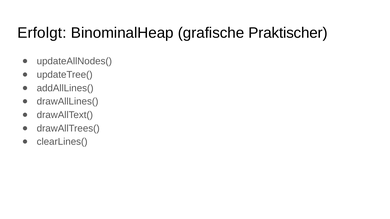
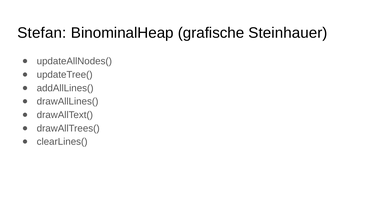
Erfolgt: Erfolgt -> Stefan
Praktischer: Praktischer -> Steinhauer
